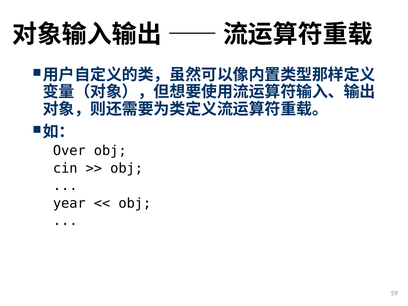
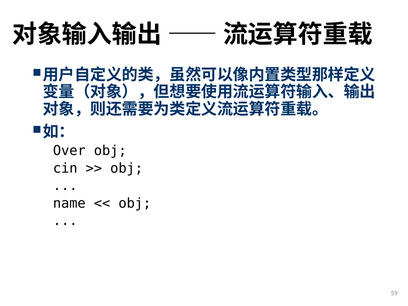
year: year -> name
